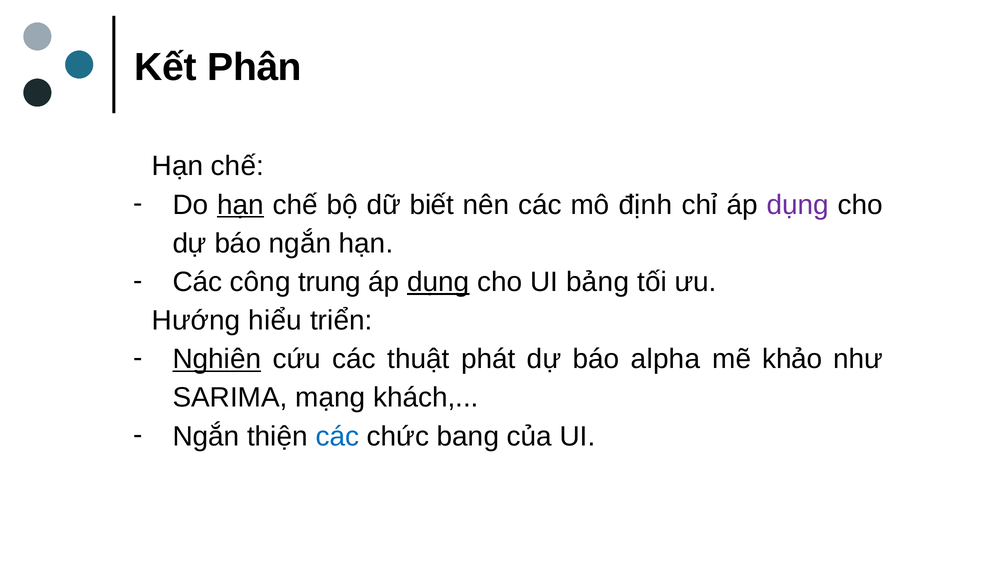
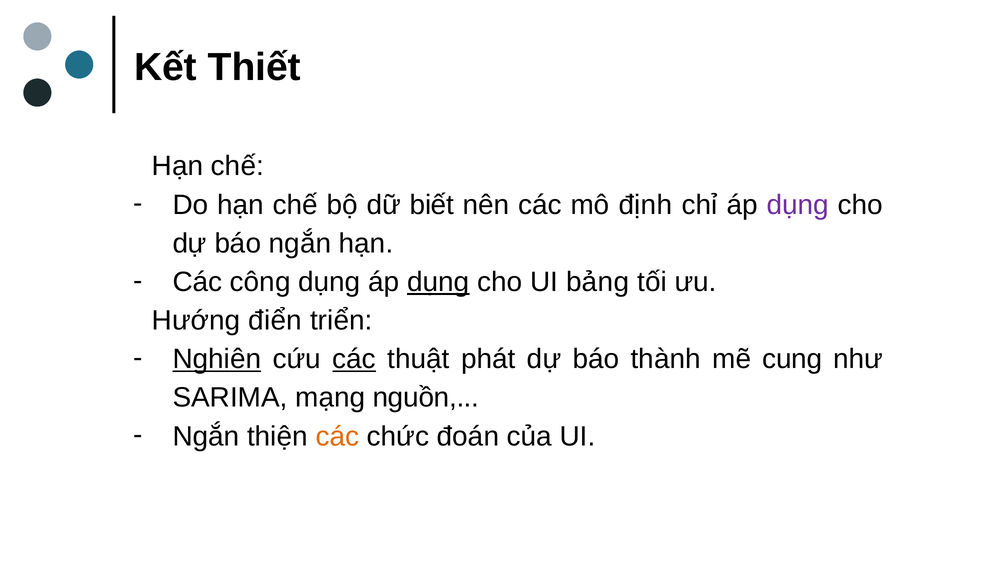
Phân: Phân -> Thiết
hạn at (240, 205) underline: present -> none
công trung: trung -> dụng
hiểu: hiểu -> điển
các at (354, 359) underline: none -> present
alpha: alpha -> thành
khảo: khảo -> cung
khách: khách -> nguồn
các at (337, 436) colour: blue -> orange
bang: bang -> đoán
